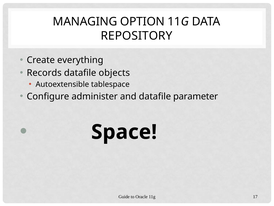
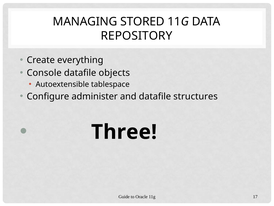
OPTION: OPTION -> STORED
Records: Records -> Console
parameter: parameter -> structures
Space: Space -> Three
